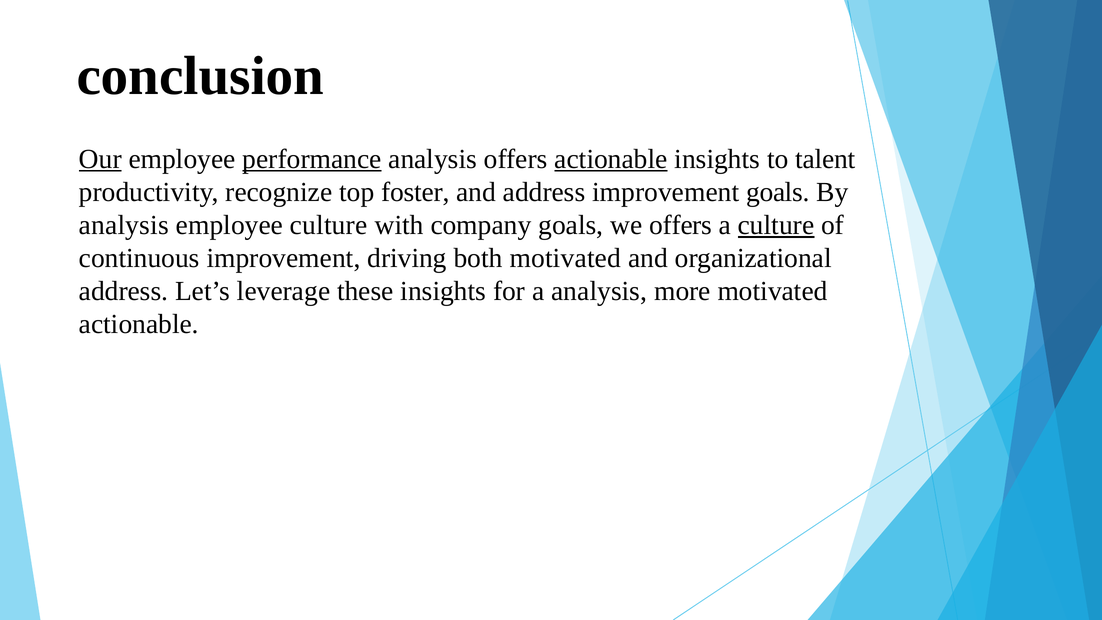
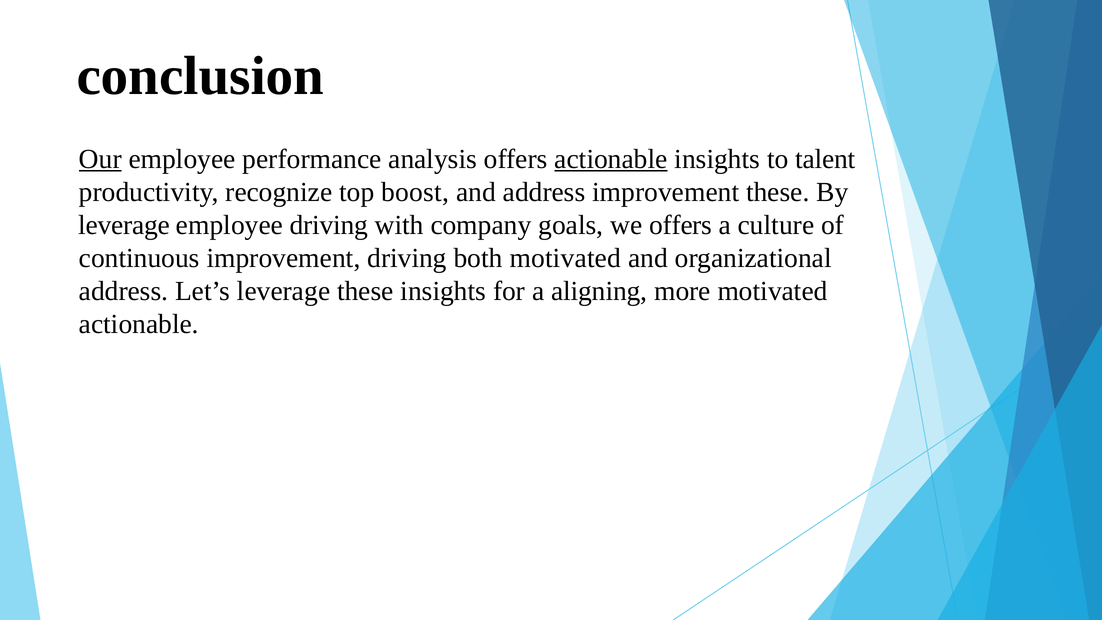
performance underline: present -> none
foster: foster -> boost
improvement goals: goals -> these
analysis at (124, 225): analysis -> leverage
employee culture: culture -> driving
culture at (776, 225) underline: present -> none
a analysis: analysis -> aligning
